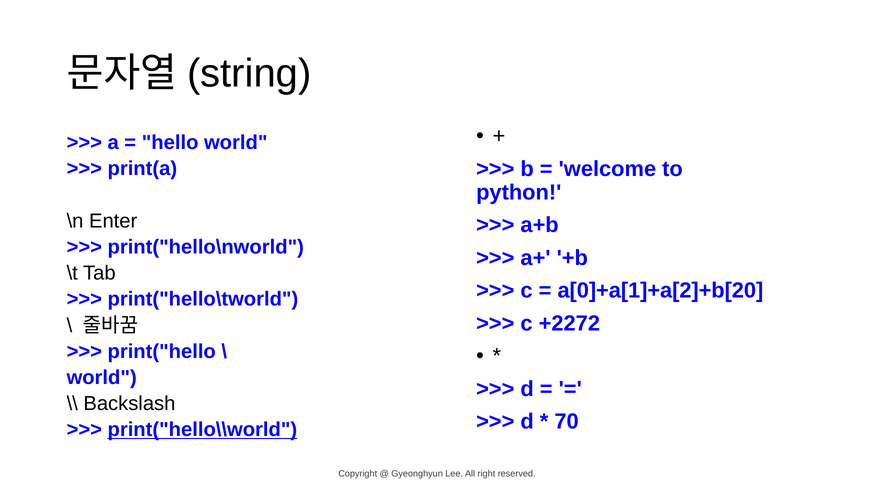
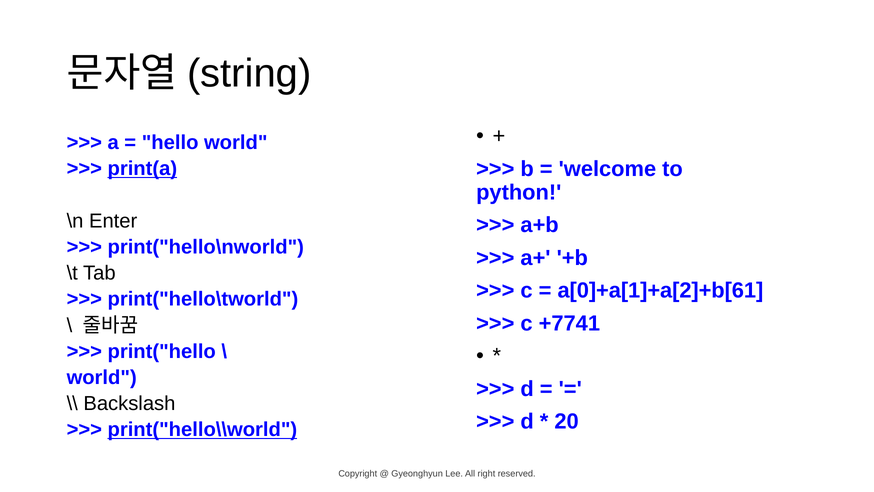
print(a underline: none -> present
a[0]+a[1]+a[2]+b[20: a[0]+a[1]+a[2]+b[20 -> a[0]+a[1]+a[2]+b[61
+2272: +2272 -> +7741
70: 70 -> 20
